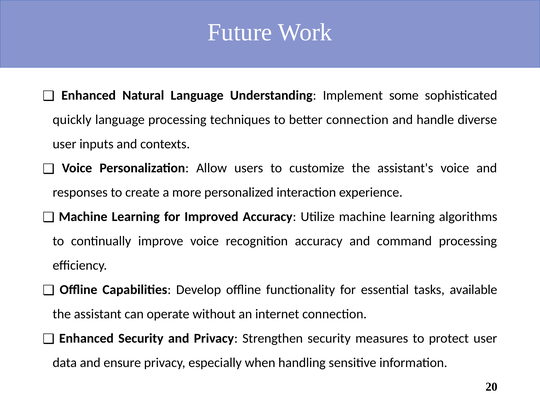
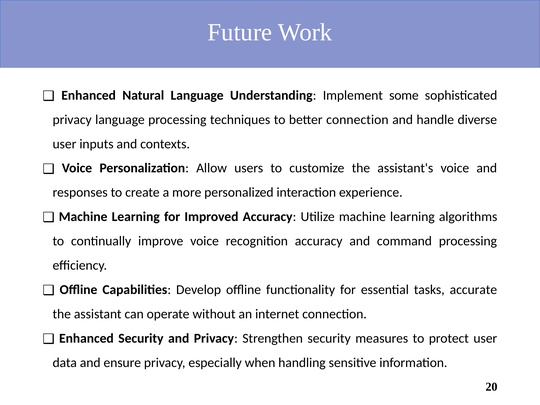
quickly at (72, 120): quickly -> privacy
available: available -> accurate
